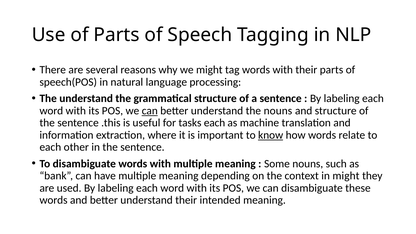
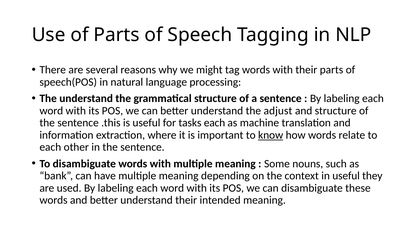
can at (150, 111) underline: present -> none
the nouns: nouns -> adjust
in might: might -> useful
